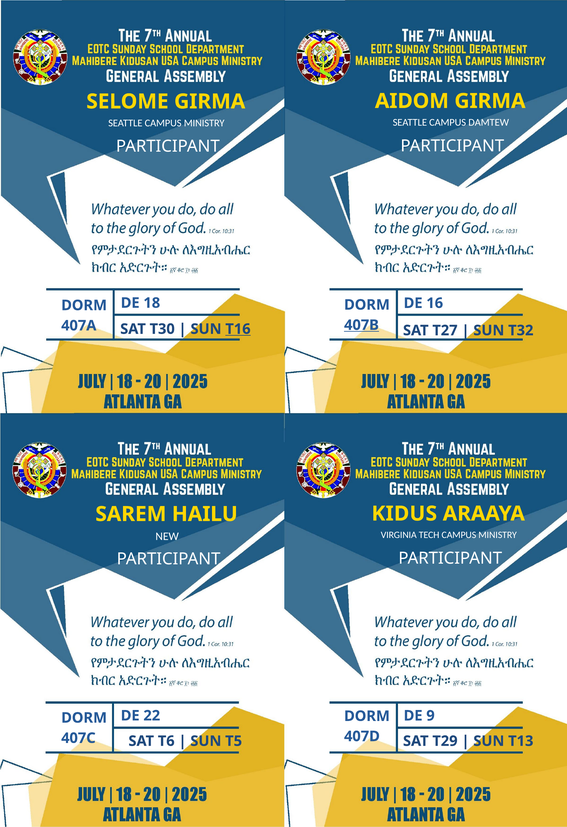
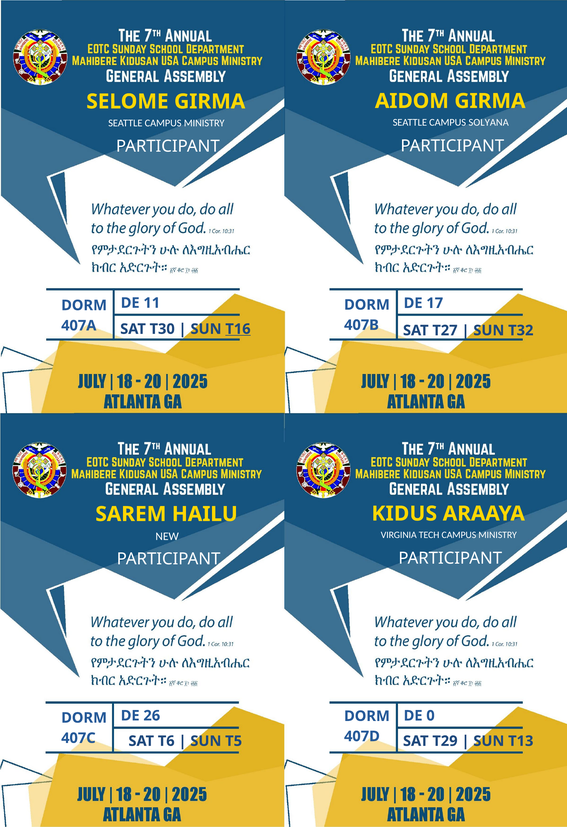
DAMTEW: DAMTEW -> SOLYANA
18: 18 -> 11
16: 16 -> 17
407B underline: present -> none
22: 22 -> 26
9: 9 -> 0
